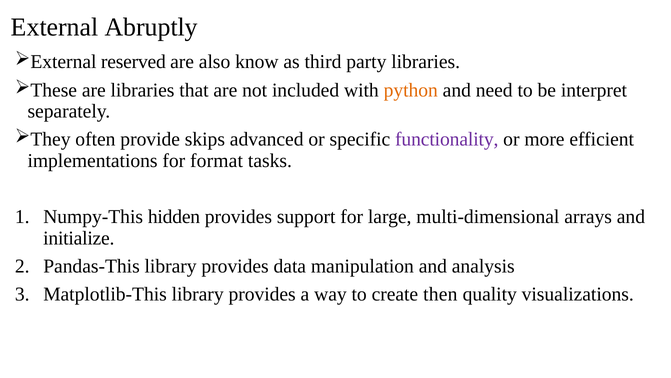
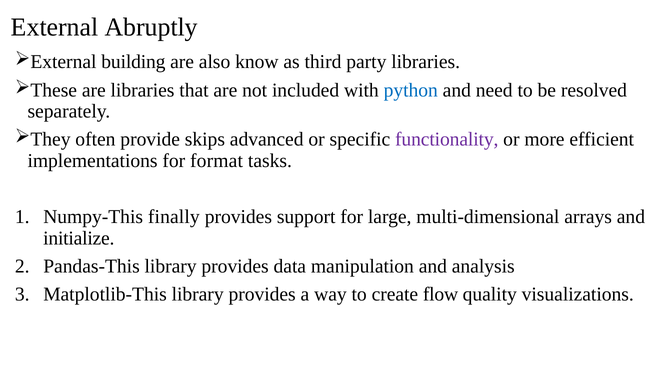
reserved: reserved -> building
python colour: orange -> blue
interpret: interpret -> resolved
hidden: hidden -> finally
then: then -> flow
